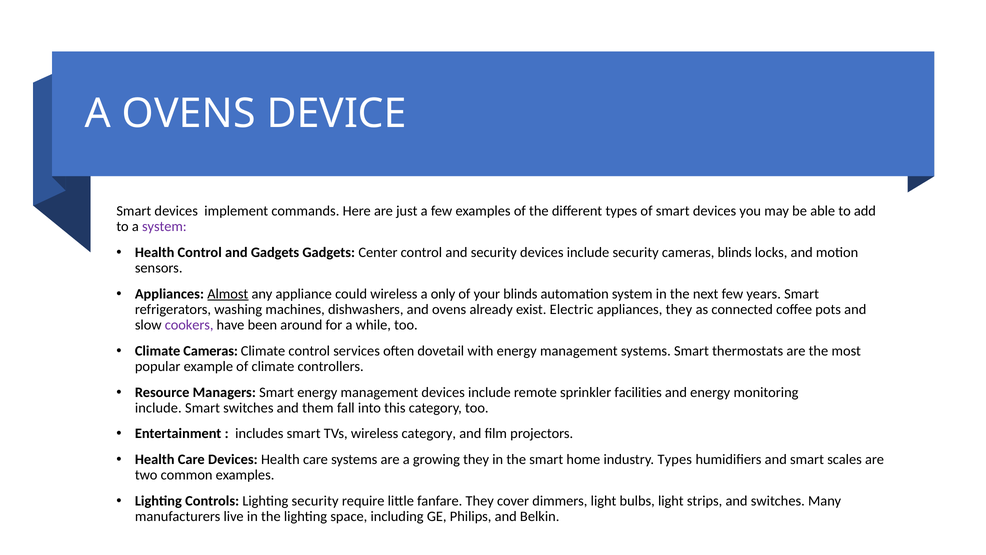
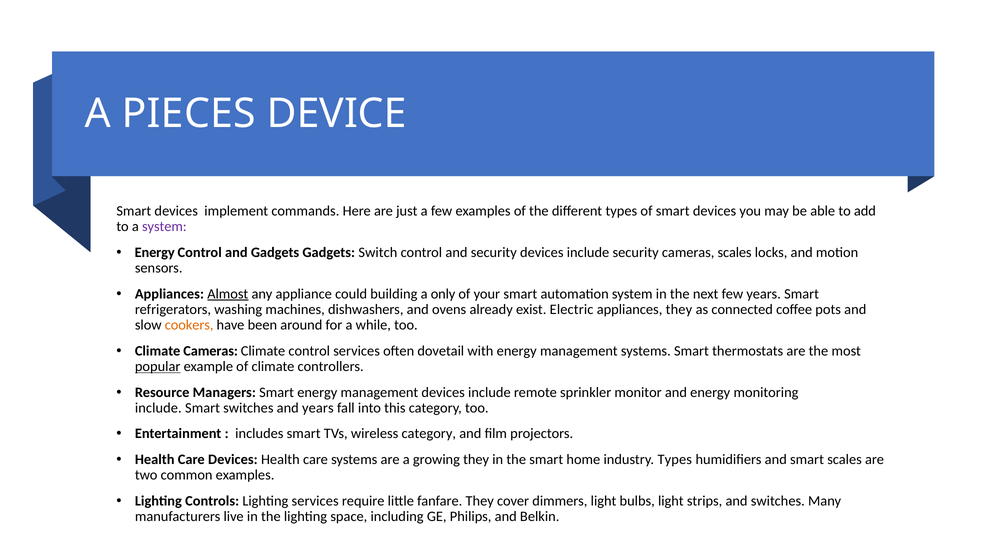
A OVENS: OVENS -> PIECES
Health at (155, 252): Health -> Energy
Center: Center -> Switch
cameras blinds: blinds -> scales
could wireless: wireless -> building
your blinds: blinds -> smart
cookers colour: purple -> orange
popular underline: none -> present
facilities: facilities -> monitor
and them: them -> years
Lighting security: security -> services
